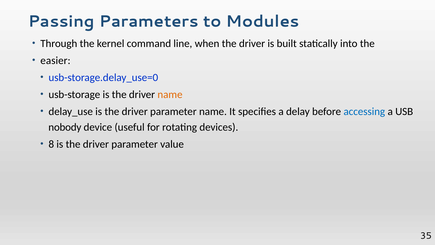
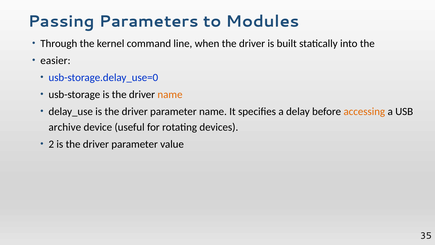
accessing colour: blue -> orange
nobody: nobody -> archive
8: 8 -> 2
